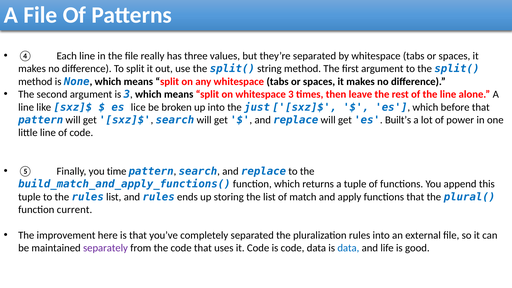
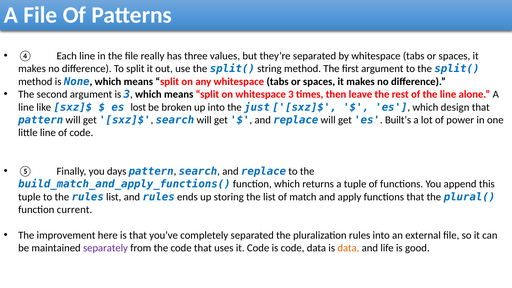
lice: lice -> lost
before: before -> design
time: time -> days
data at (348, 248) colour: blue -> orange
